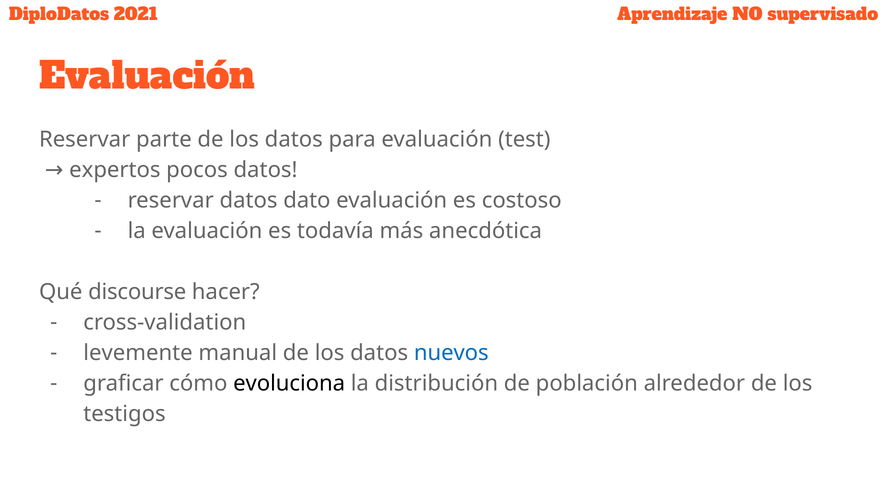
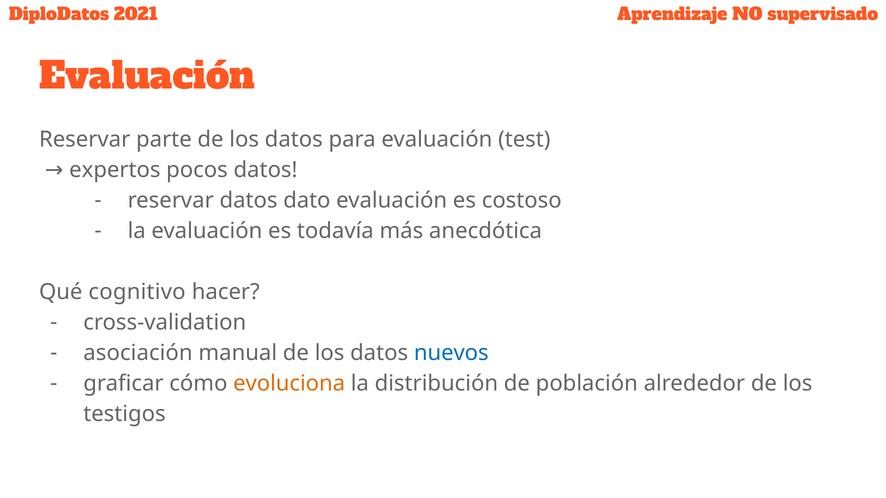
discourse: discourse -> cognitivo
levemente: levemente -> asociación
evoluciona colour: black -> orange
